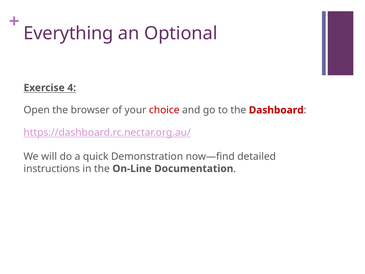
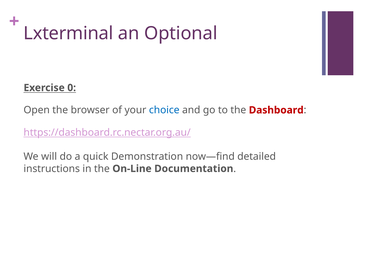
Everything: Everything -> Lxterminal
4: 4 -> 0
choice colour: red -> blue
